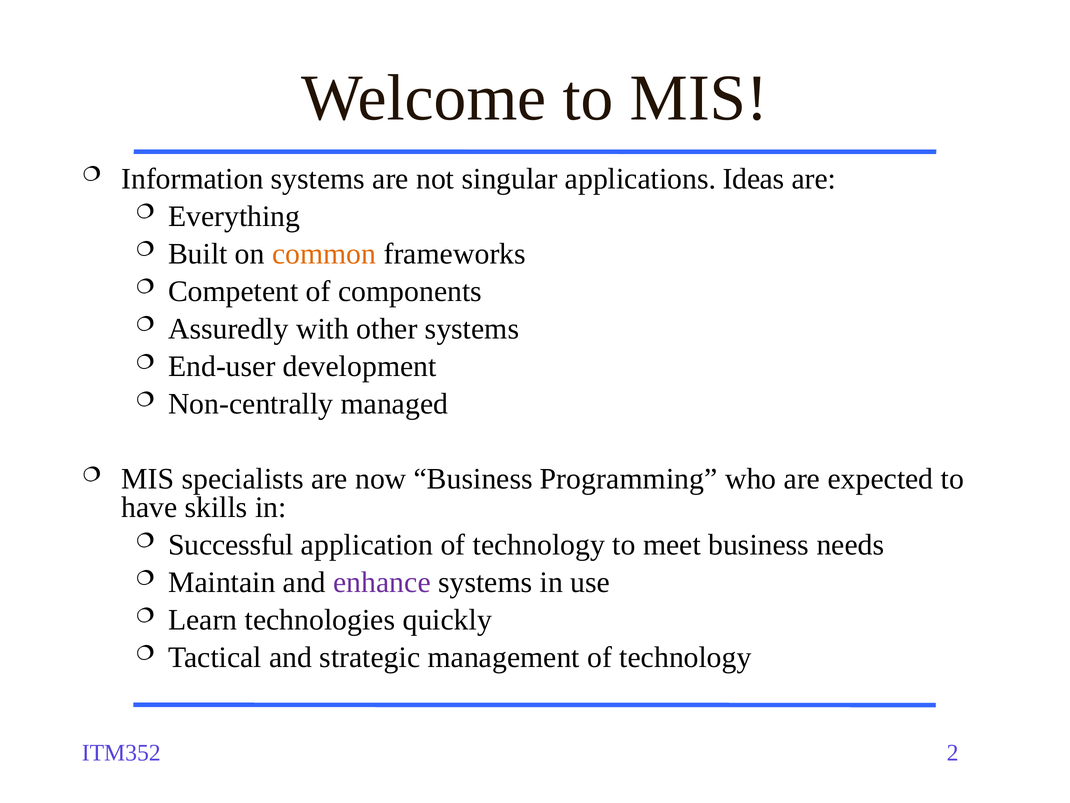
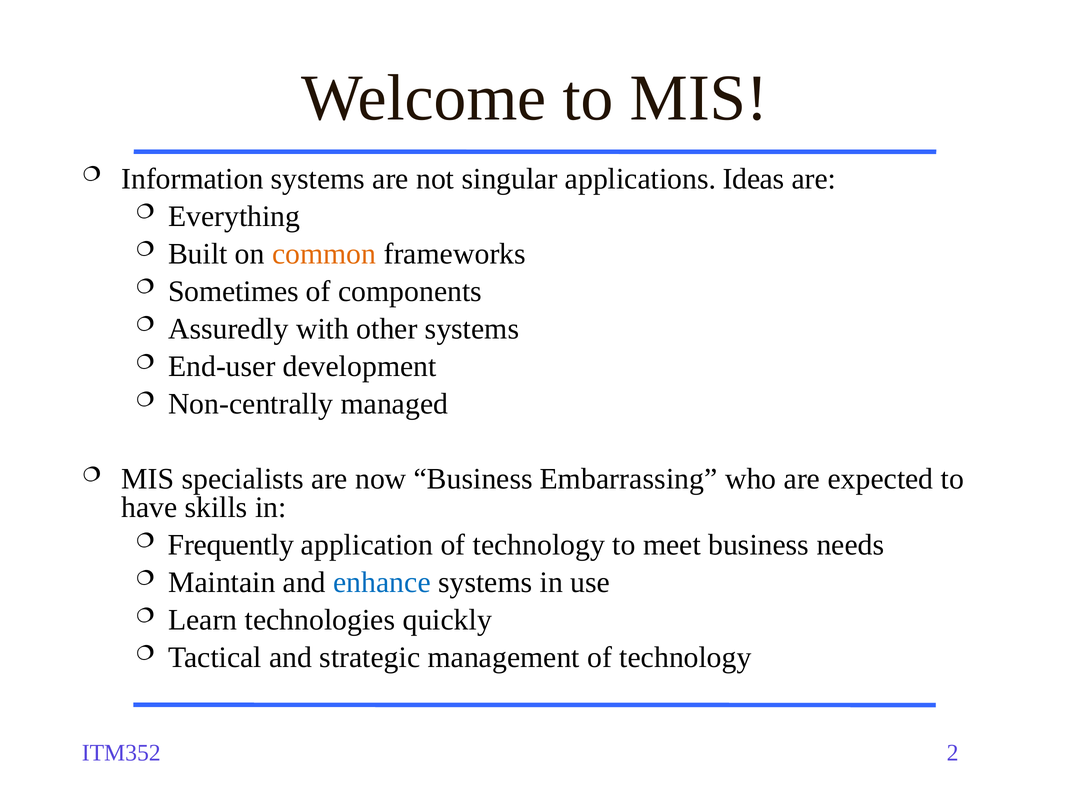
Competent: Competent -> Sometimes
Programming: Programming -> Embarrassing
Successful: Successful -> Frequently
enhance colour: purple -> blue
